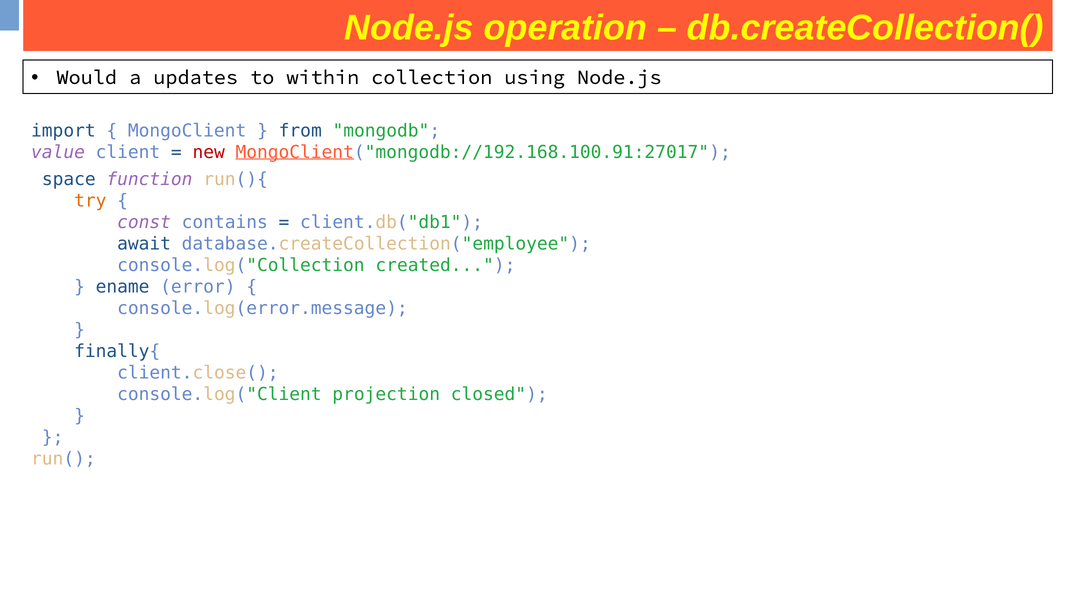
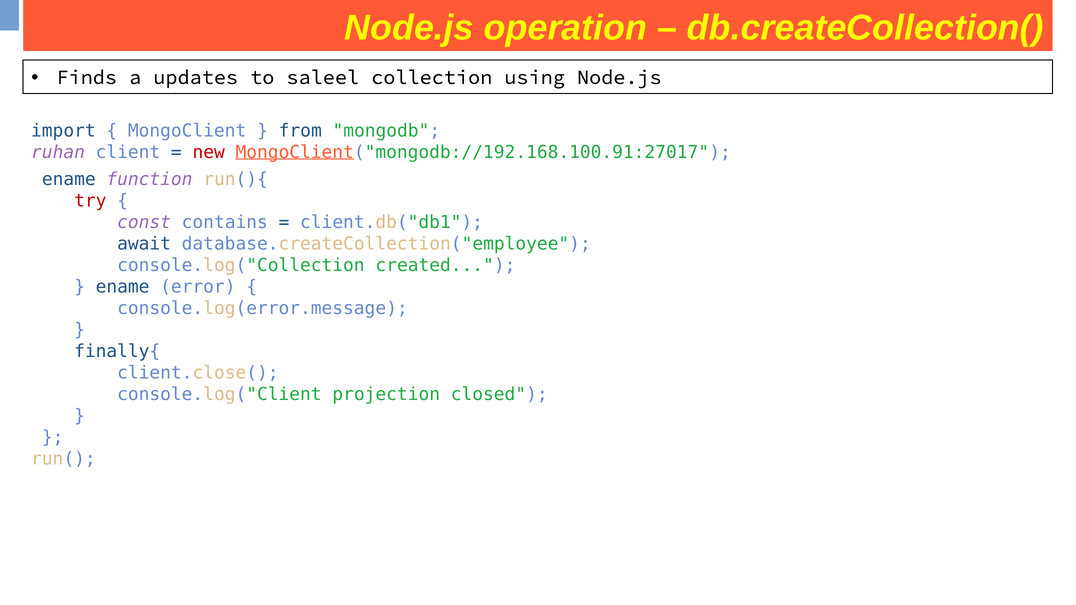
Would: Would -> Finds
within: within -> saleel
value: value -> ruhan
space at (69, 179): space -> ename
try colour: orange -> red
